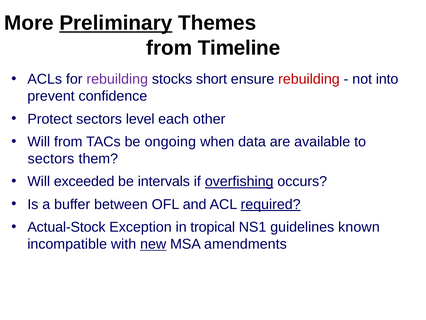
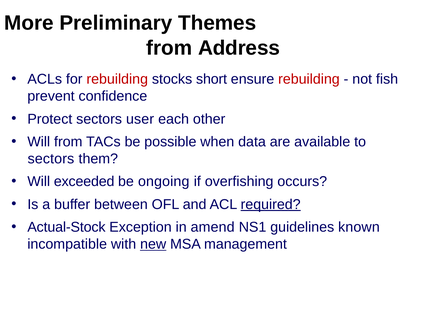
Preliminary underline: present -> none
Timeline: Timeline -> Address
rebuilding at (117, 79) colour: purple -> red
into: into -> fish
level: level -> user
ongoing: ongoing -> possible
intervals: intervals -> ongoing
overfishing underline: present -> none
tropical: tropical -> amend
amendments: amendments -> management
